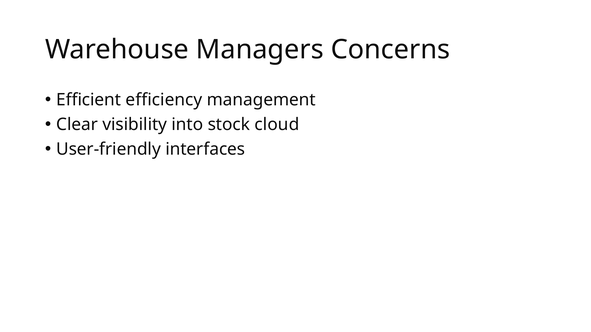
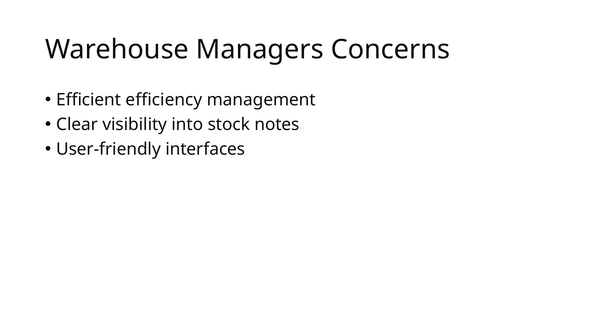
cloud: cloud -> notes
